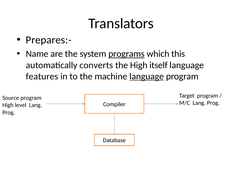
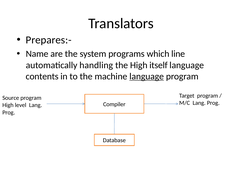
programs underline: present -> none
this: this -> line
converts: converts -> handling
features: features -> contents
